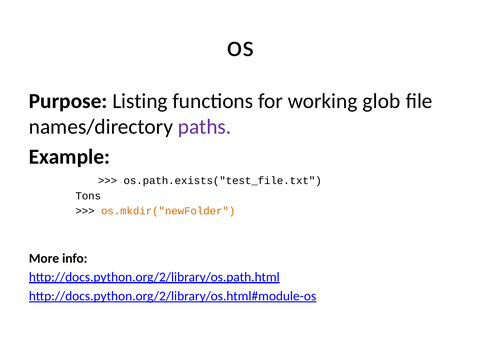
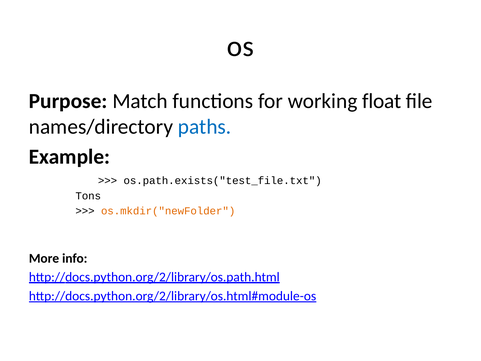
Listing: Listing -> Match
glob: glob -> float
paths colour: purple -> blue
